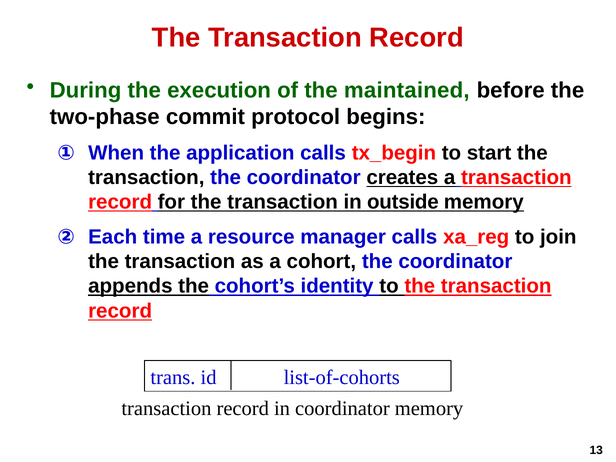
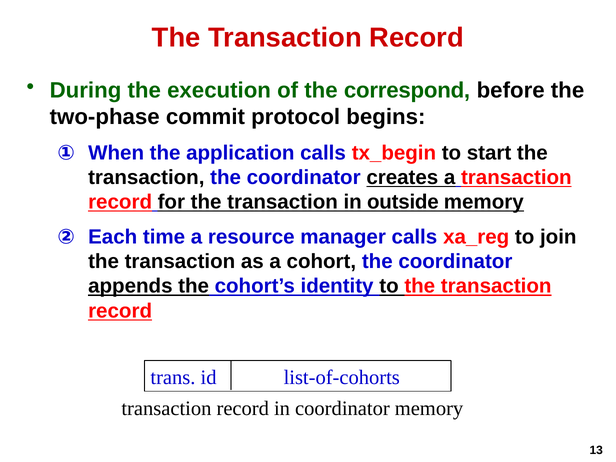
maintained: maintained -> correspond
